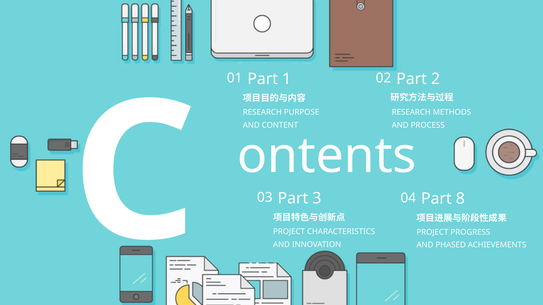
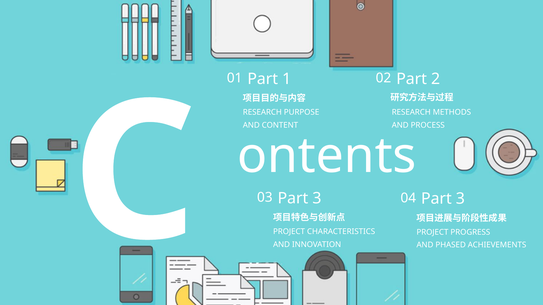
8 at (460, 199): 8 -> 3
